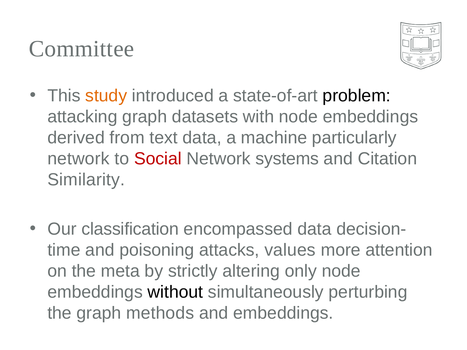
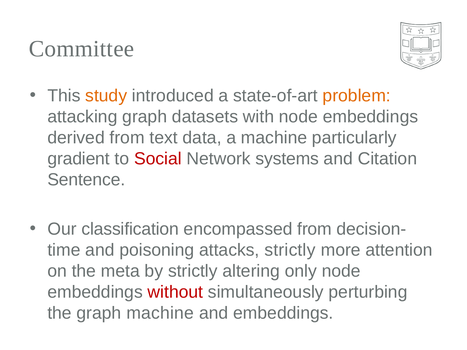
problem colour: black -> orange
network at (78, 159): network -> gradient
Similarity: Similarity -> Sentence
encompassed data: data -> from
attacks values: values -> strictly
without colour: black -> red
graph methods: methods -> machine
